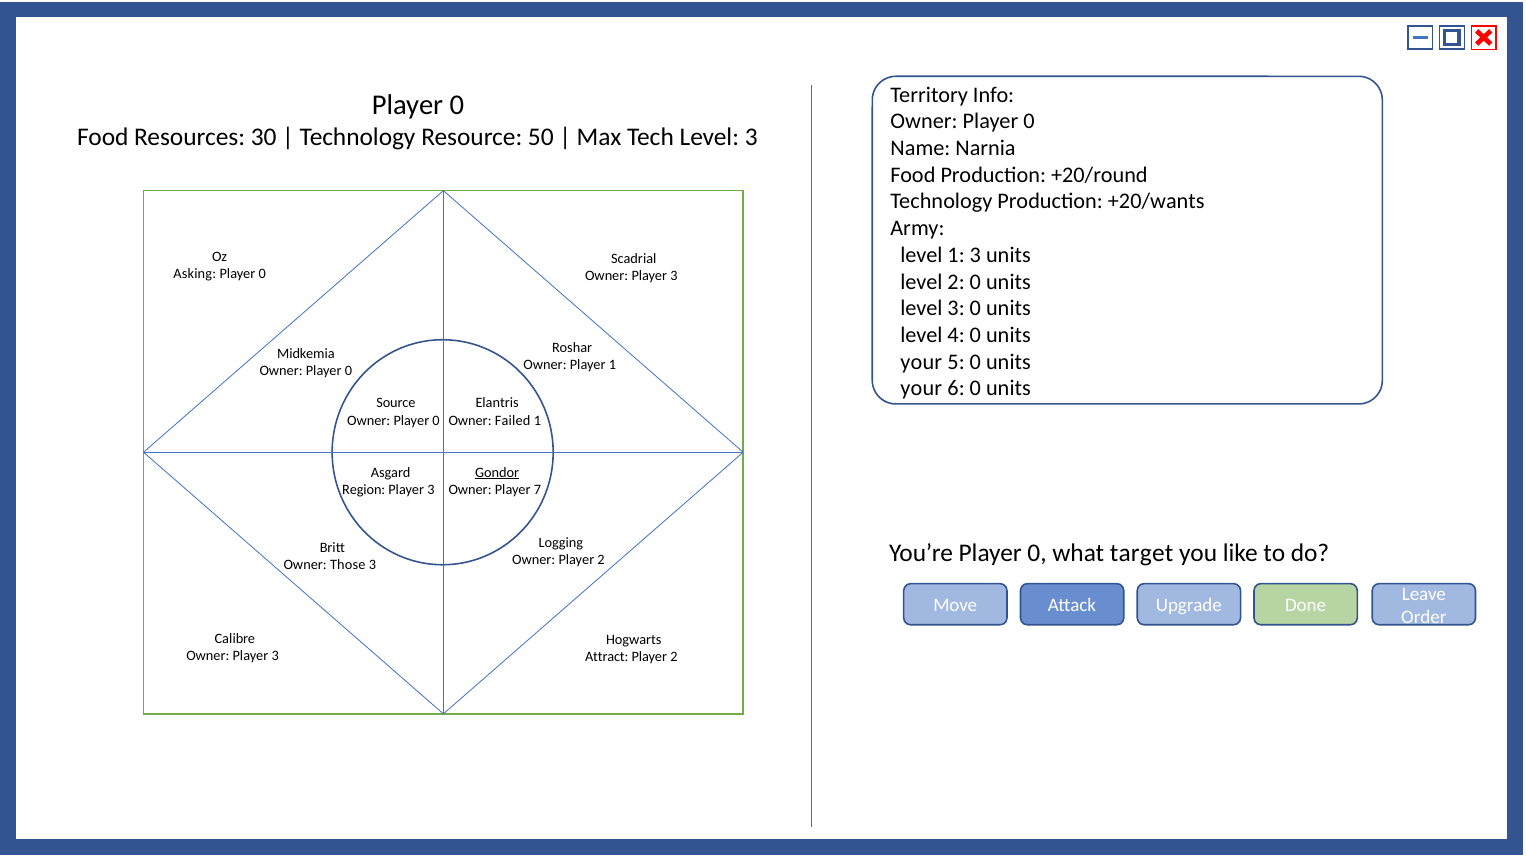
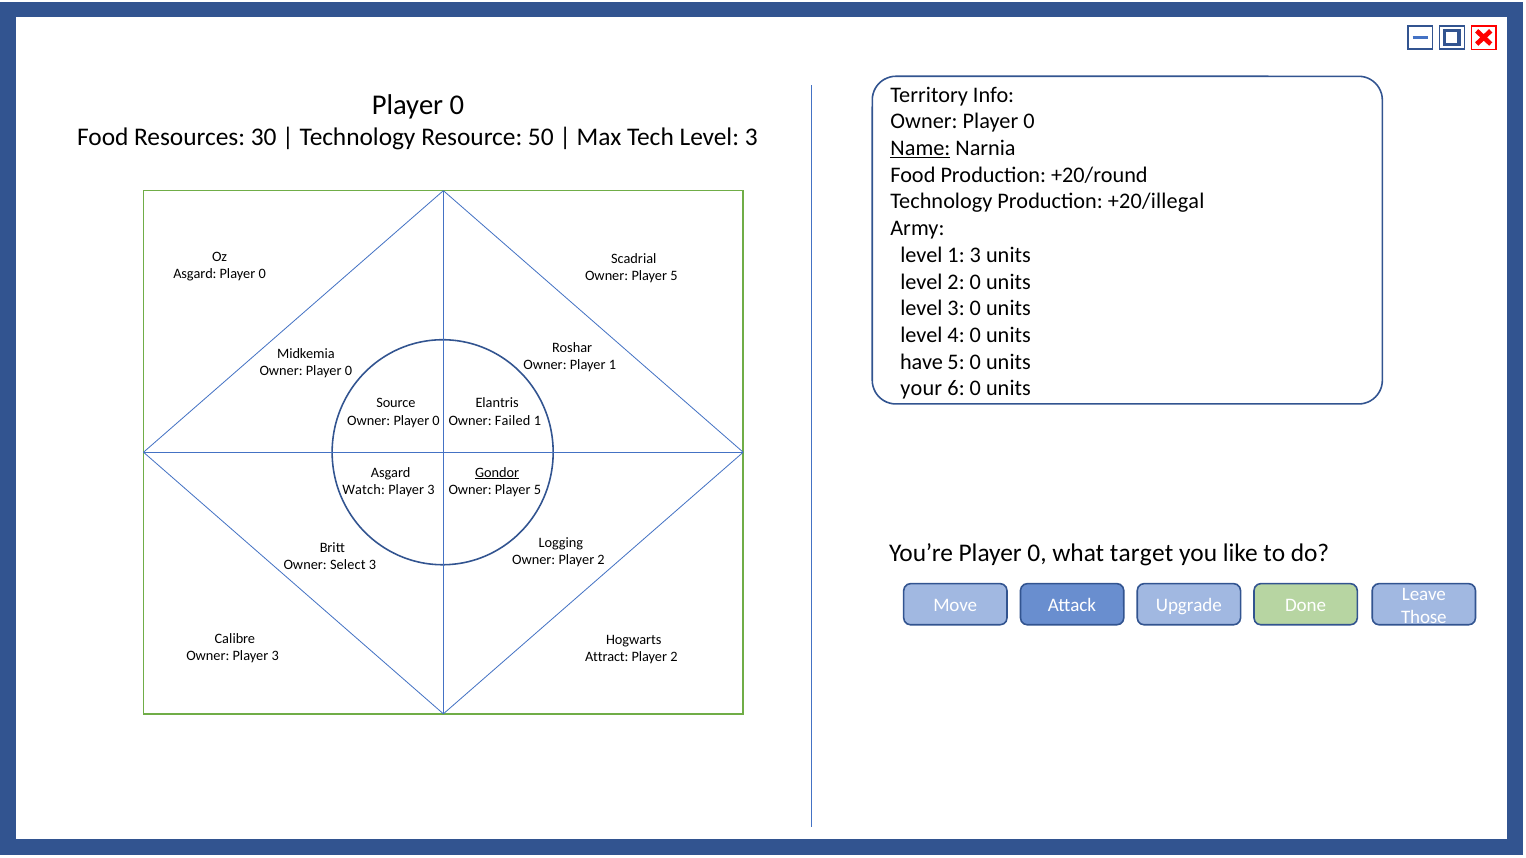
Name underline: none -> present
+20/wants: +20/wants -> +20/illegal
Asking at (195, 274): Asking -> Asgard
3 at (674, 276): 3 -> 5
your at (921, 362): your -> have
Region: Region -> Watch
7 at (537, 490): 7 -> 5
Those: Those -> Select
Order: Order -> Those
